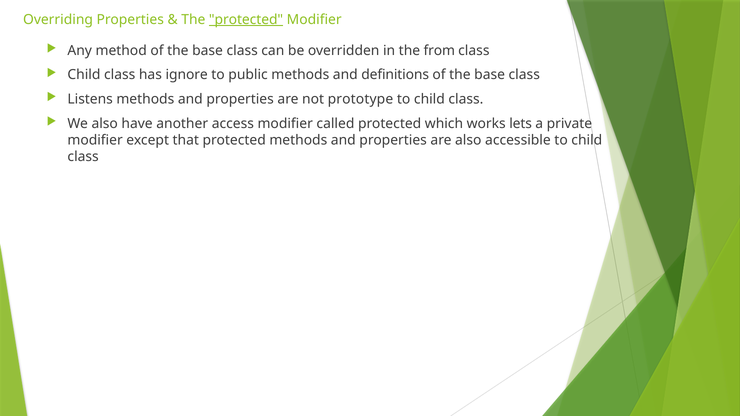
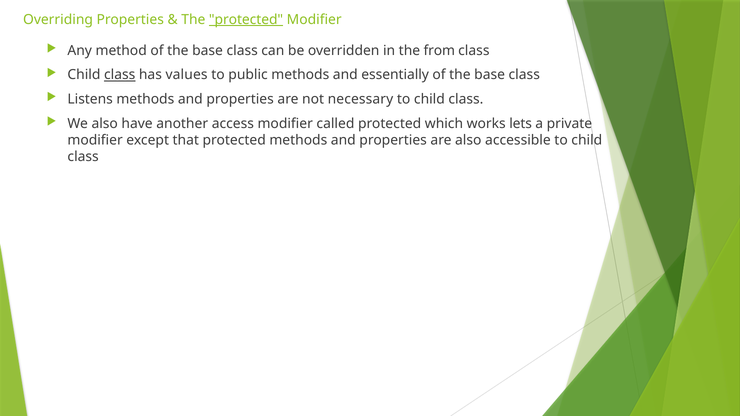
class at (120, 75) underline: none -> present
ignore: ignore -> values
definitions: definitions -> essentially
prototype: prototype -> necessary
